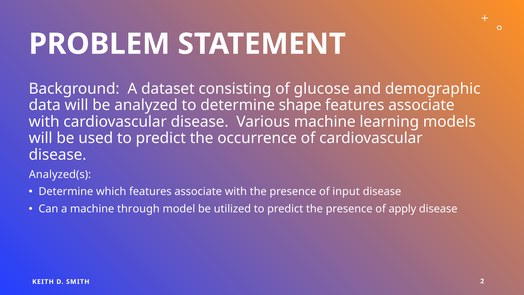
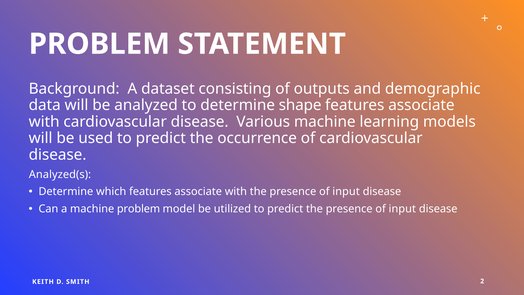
glucose: glucose -> outputs
machine through: through -> problem
apply at (402, 209): apply -> input
